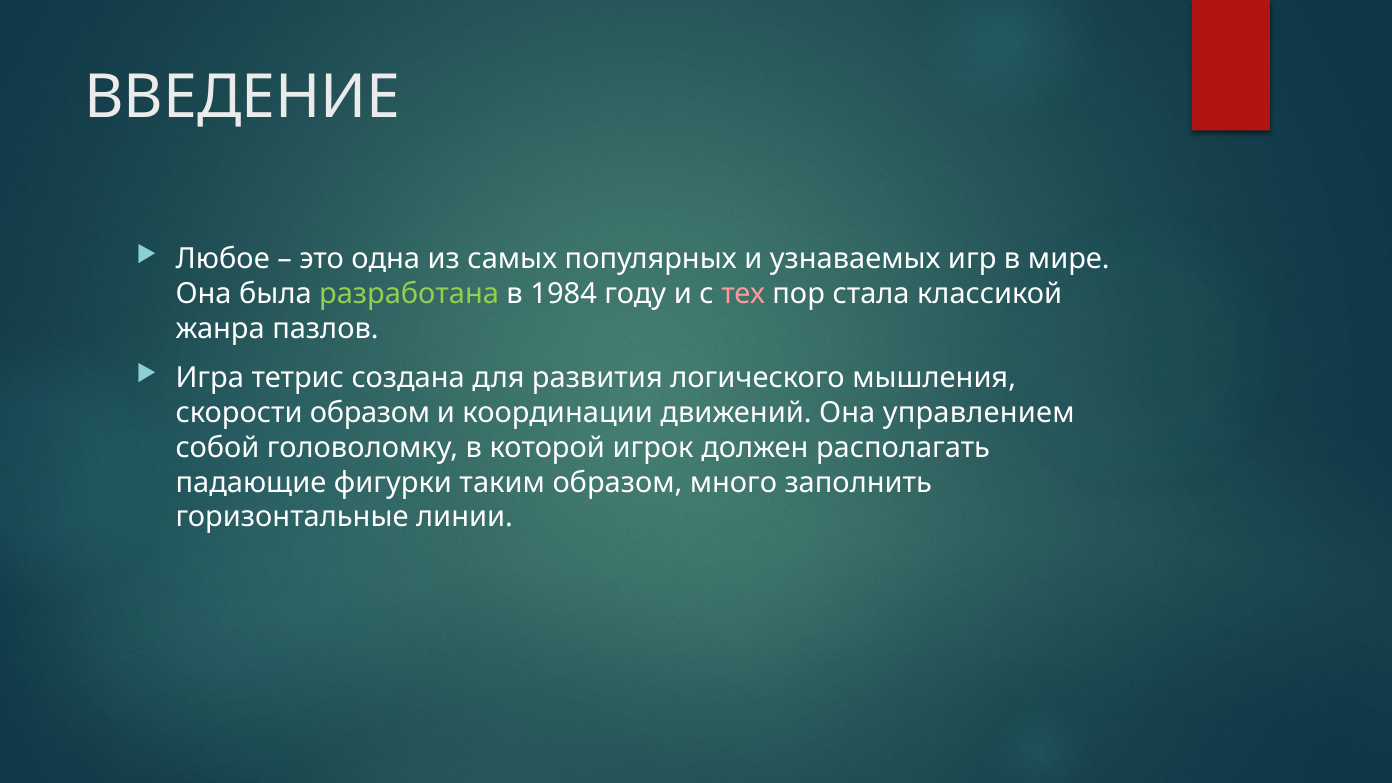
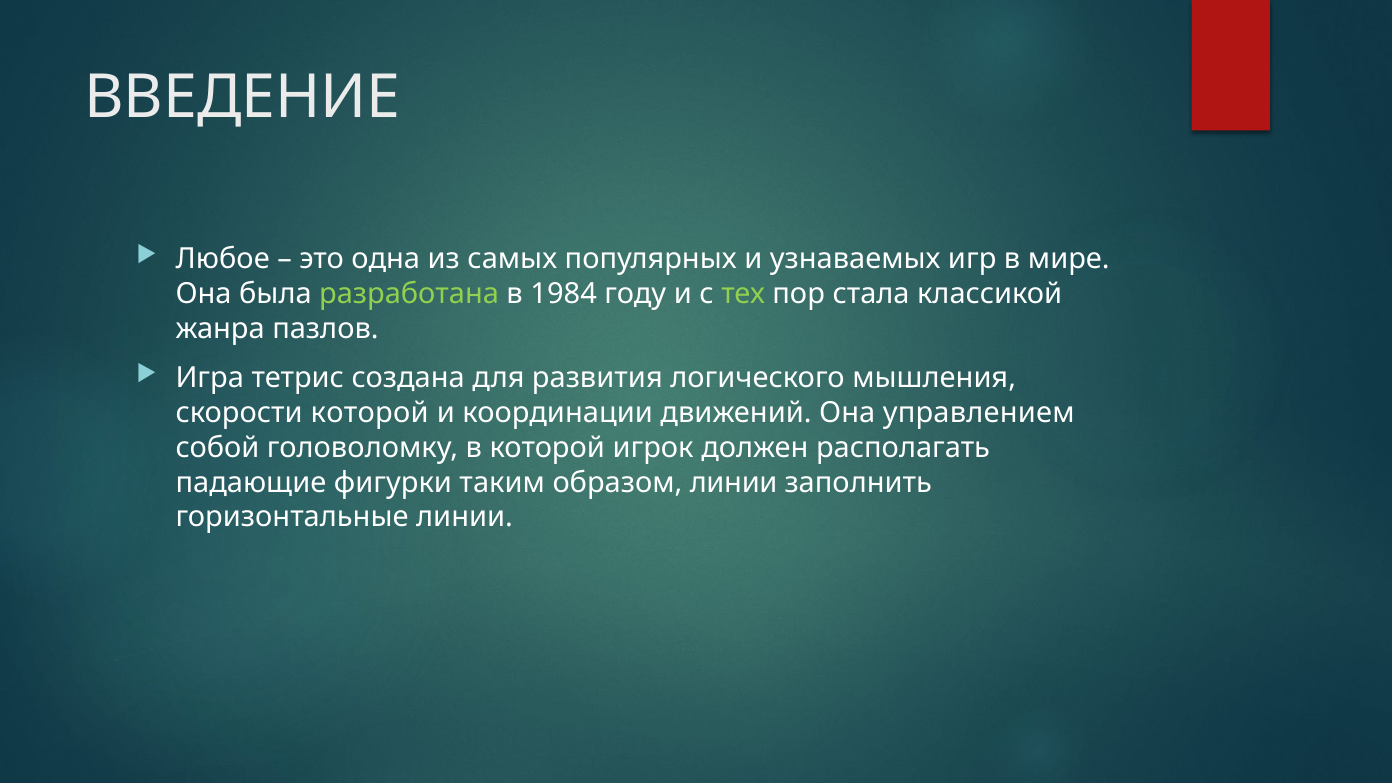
тех colour: pink -> light green
скорости образом: образом -> которой
образом много: много -> линии
